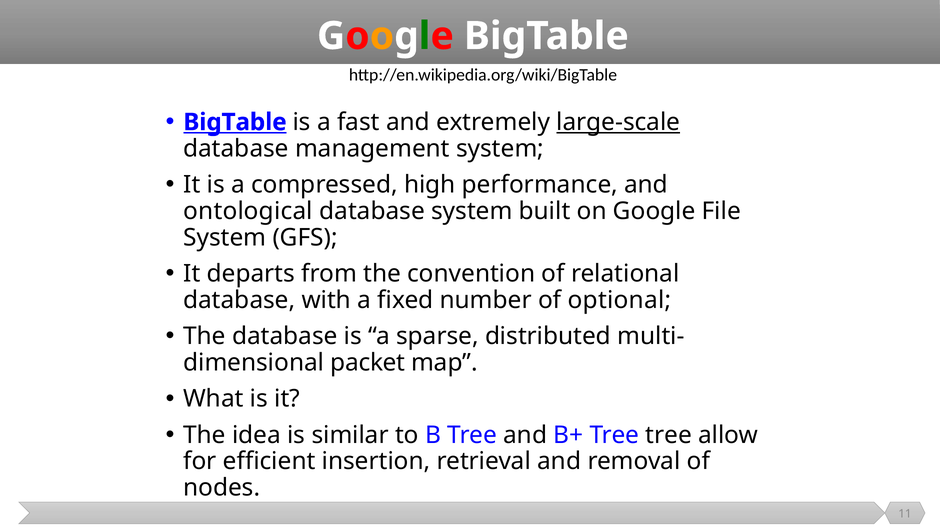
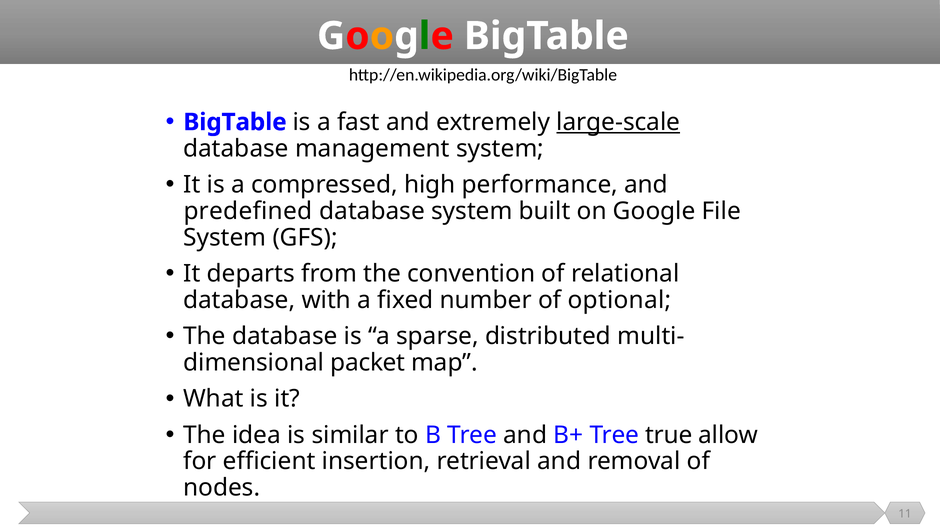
BigTable at (235, 122) underline: present -> none
ontological: ontological -> predefined
Tree tree: tree -> true
